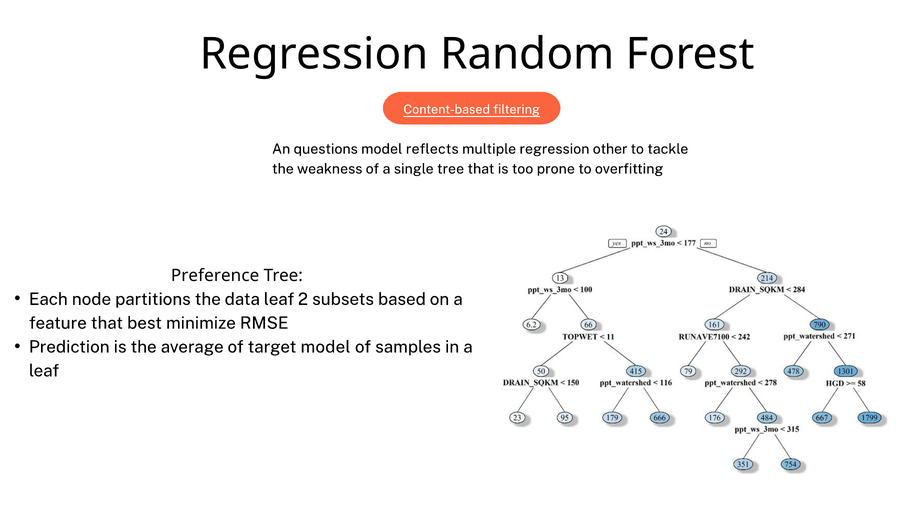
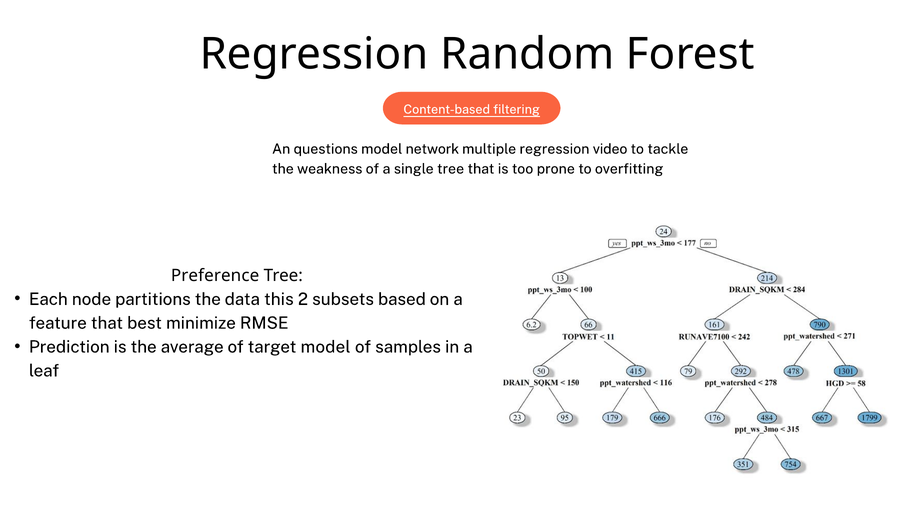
reflects: reflects -> network
other: other -> video
data leaf: leaf -> this
